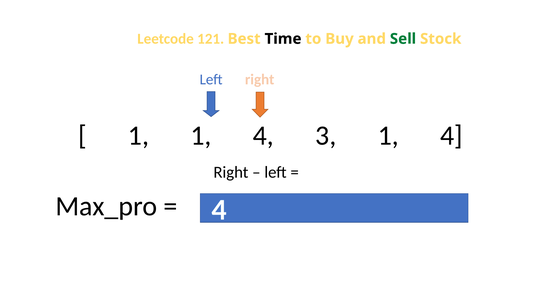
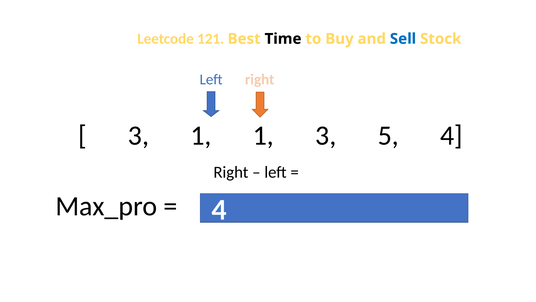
Sell colour: green -> blue
1 at (138, 135): 1 -> 3
4 at (263, 135): 4 -> 1
3 1: 1 -> 5
